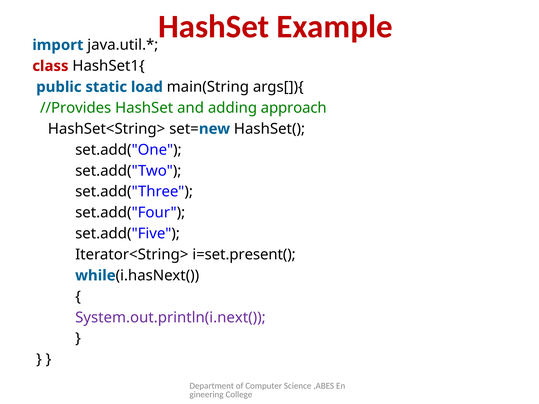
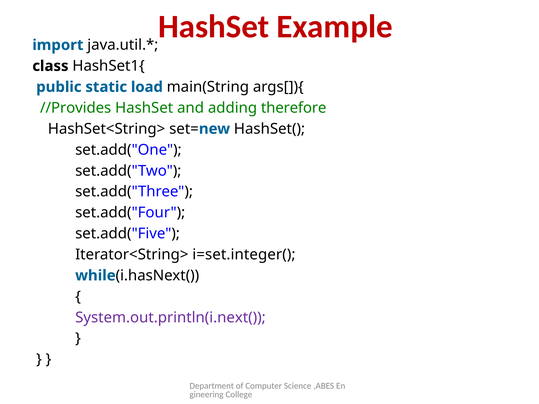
class colour: red -> black
approach: approach -> therefore
i=set.present(: i=set.present( -> i=set.integer(
